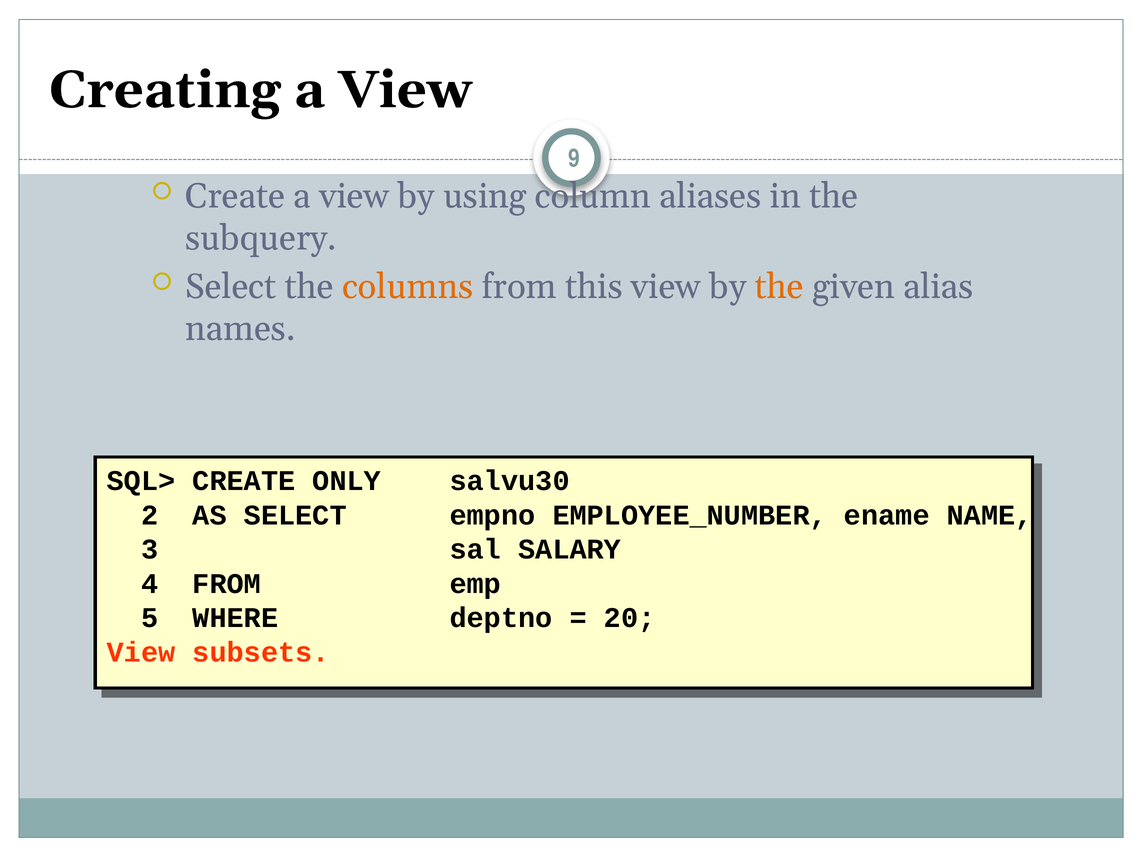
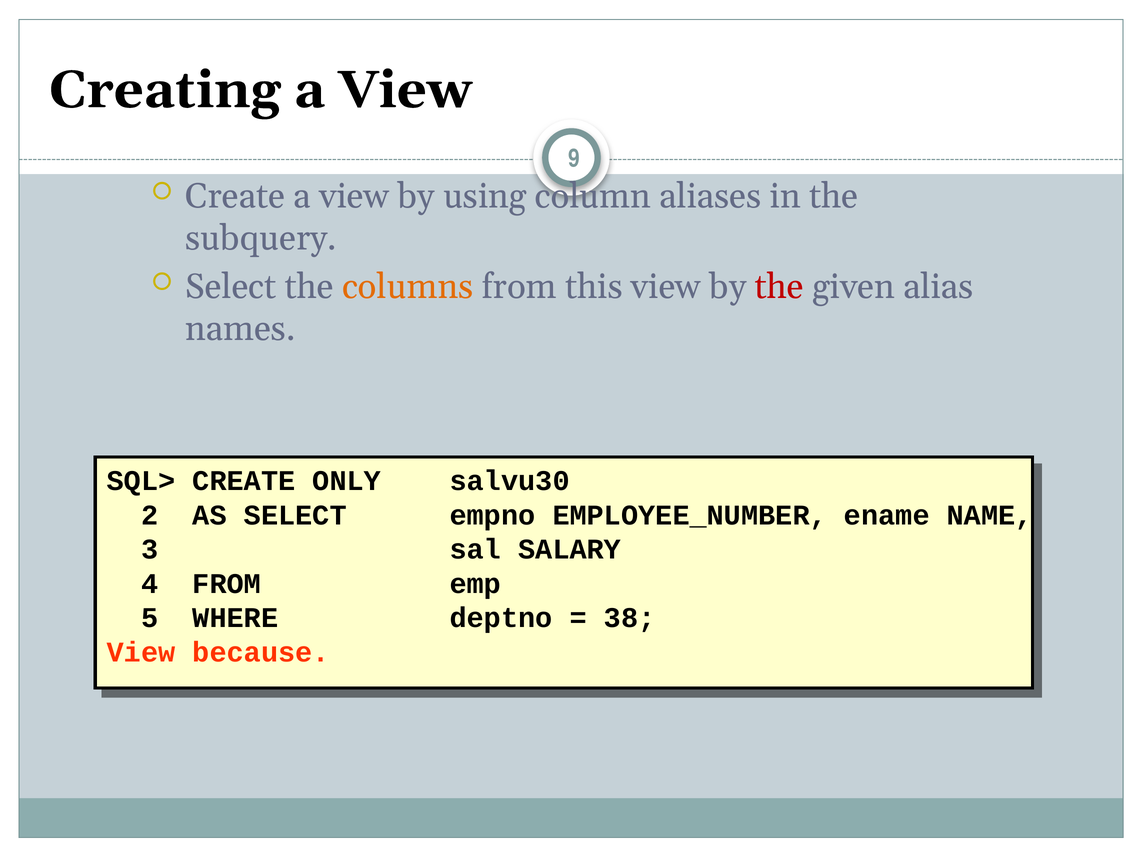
the at (779, 287) colour: orange -> red
20: 20 -> 38
subsets: subsets -> because
